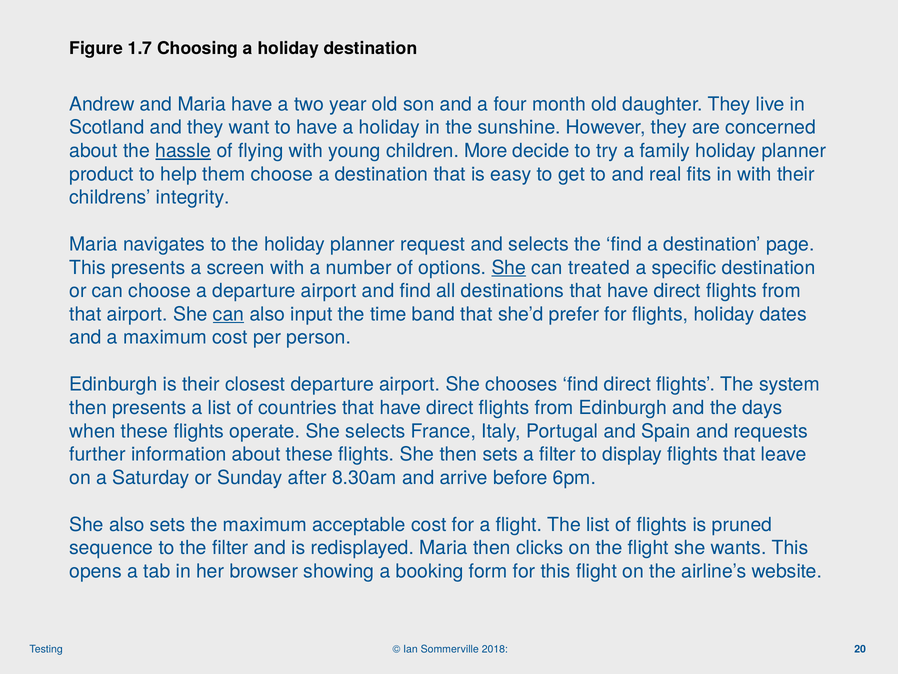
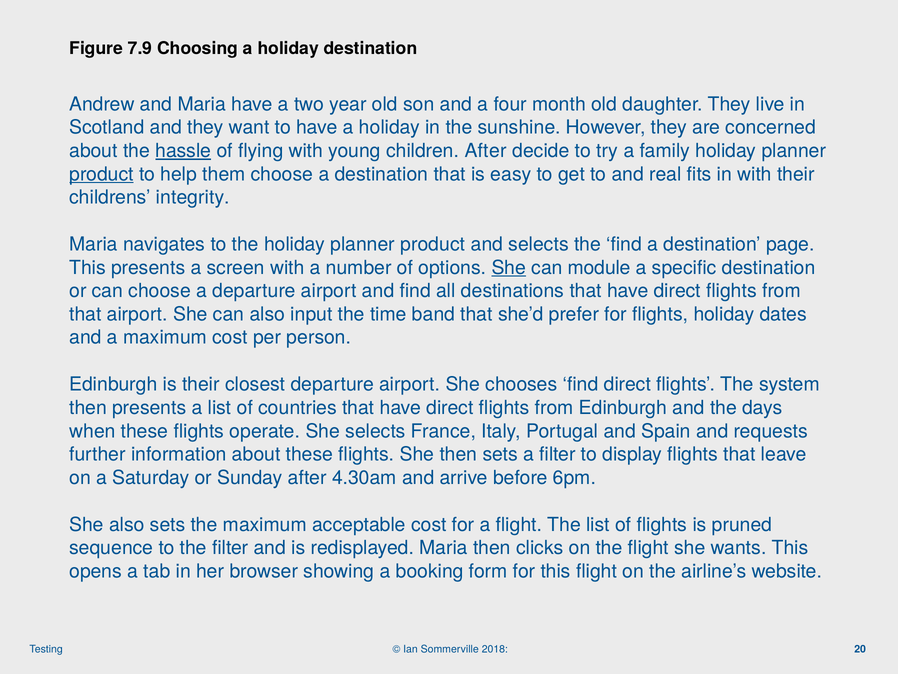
1.7: 1.7 -> 7.9
children More: More -> After
product at (102, 174) underline: none -> present
the holiday planner request: request -> product
treated: treated -> module
can at (229, 314) underline: present -> none
8.30am: 8.30am -> 4.30am
